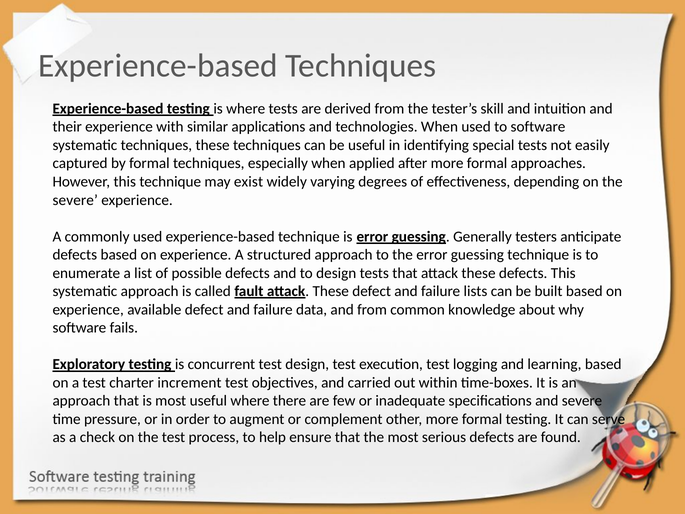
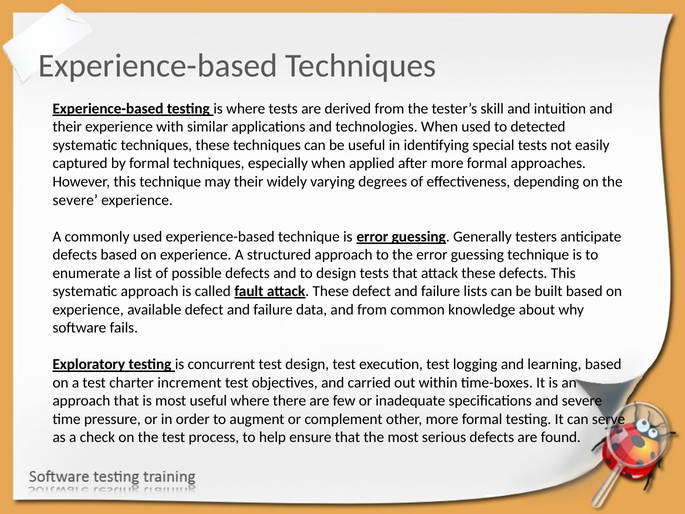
to software: software -> detected
may exist: exist -> their
